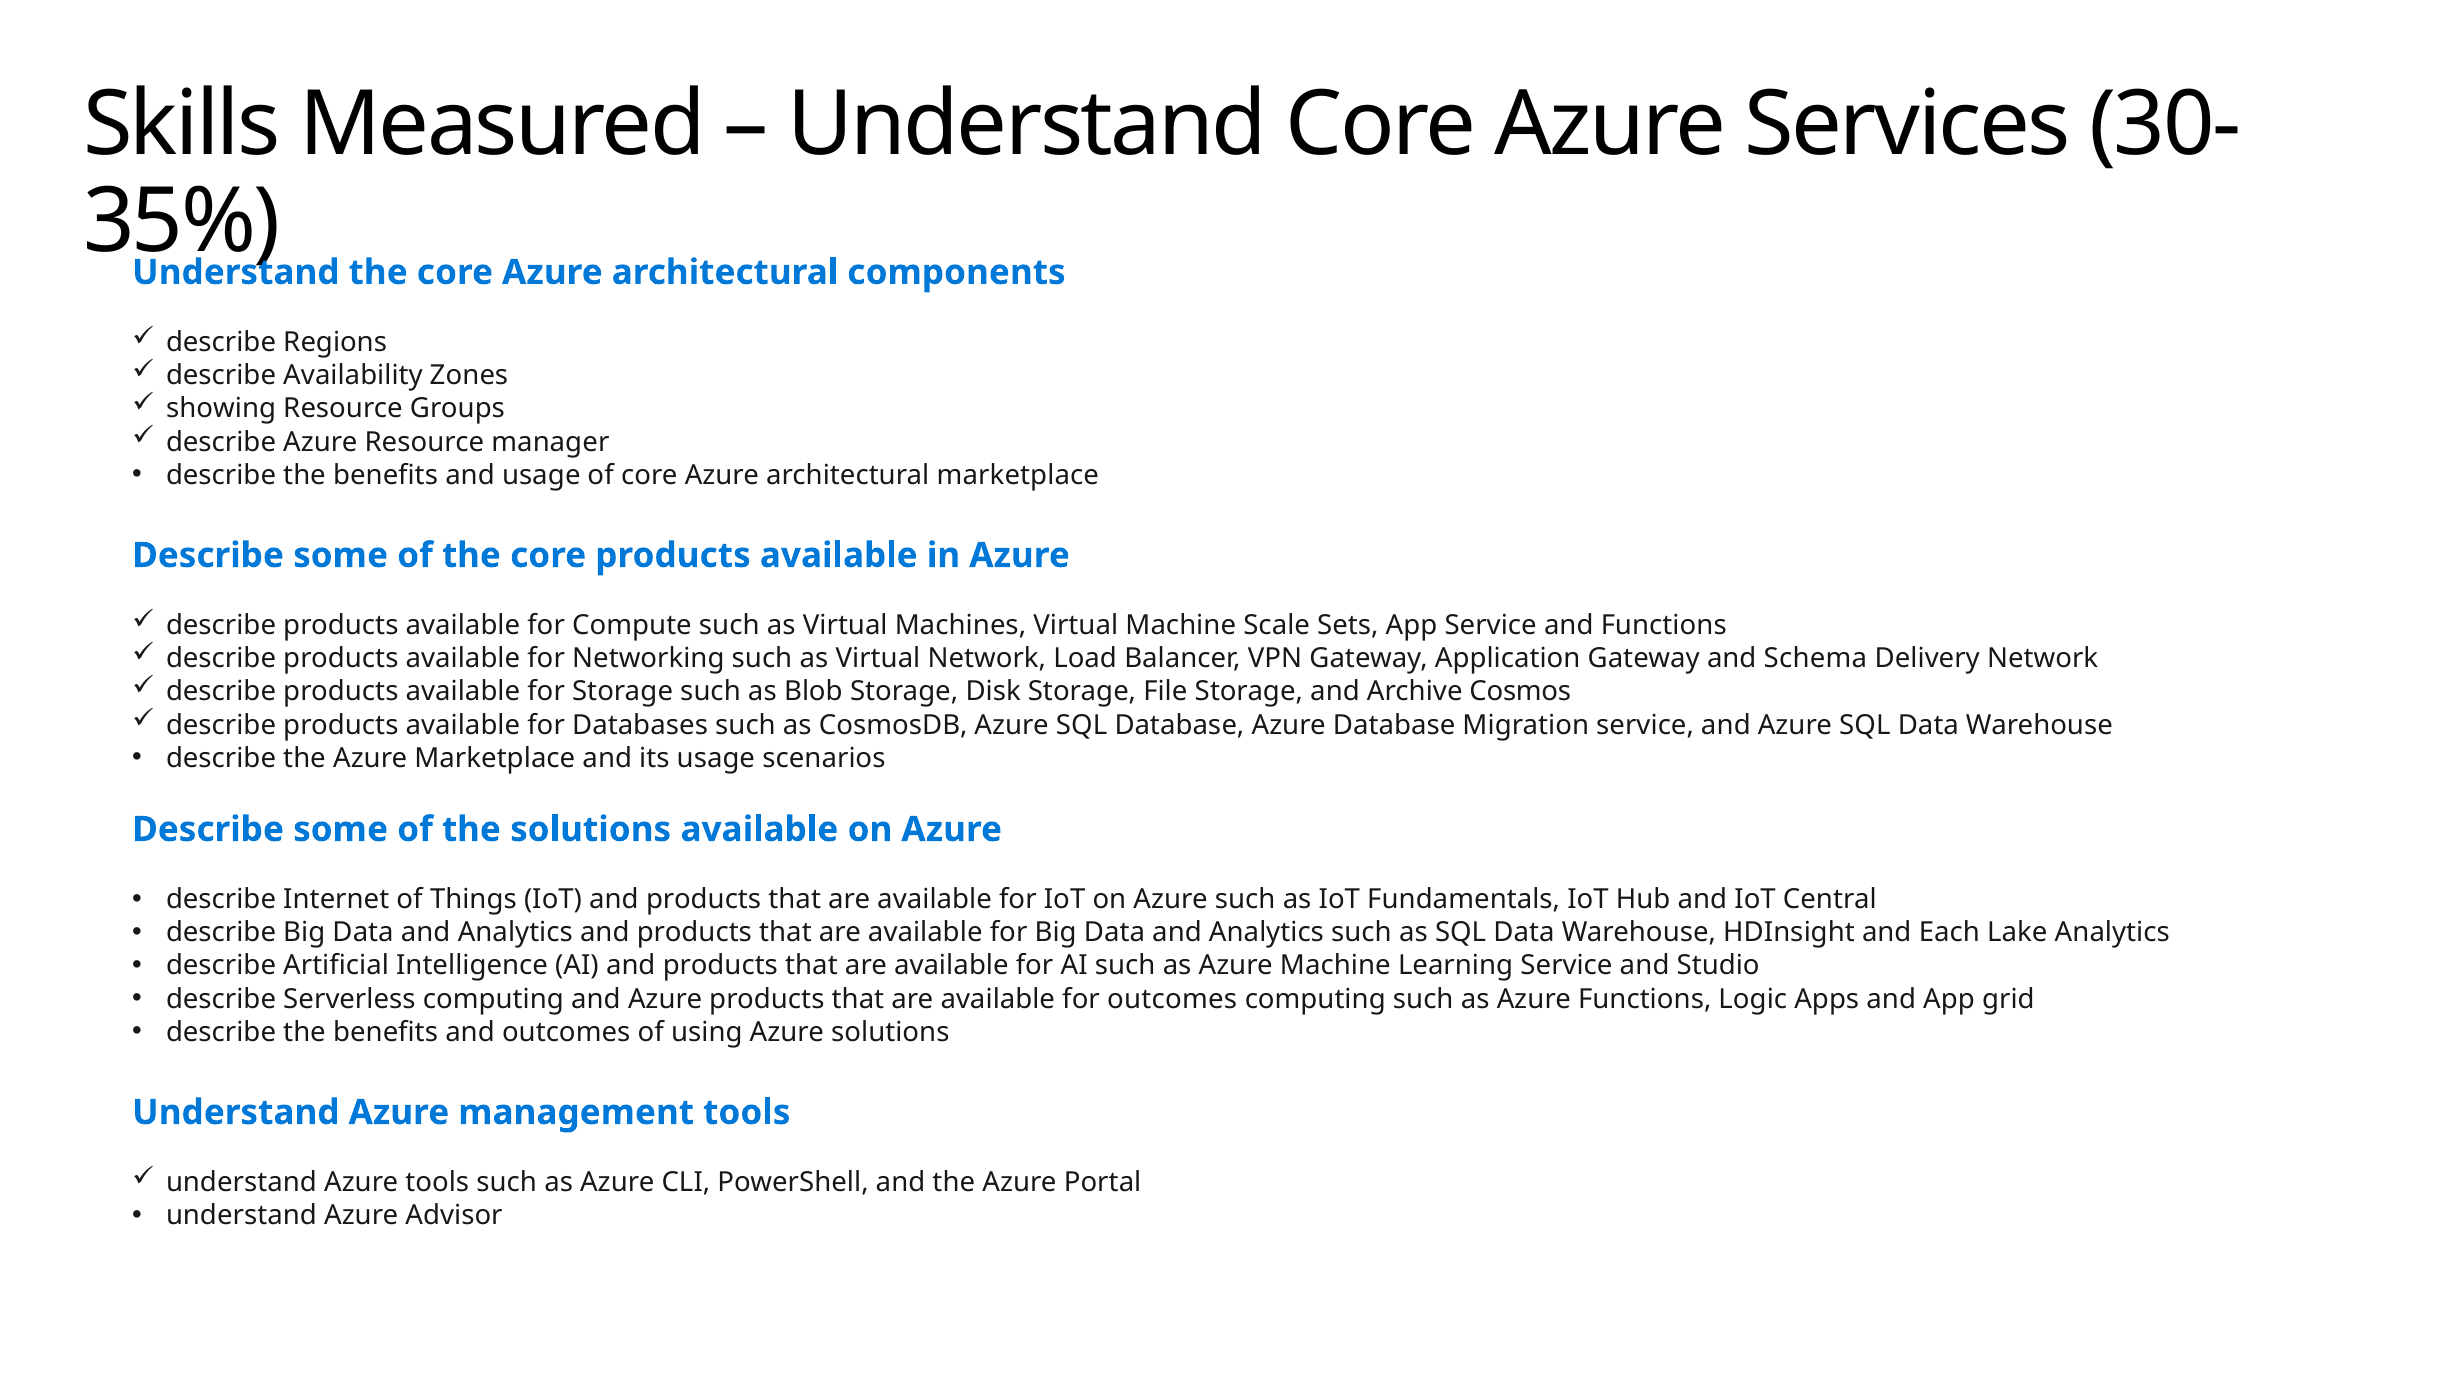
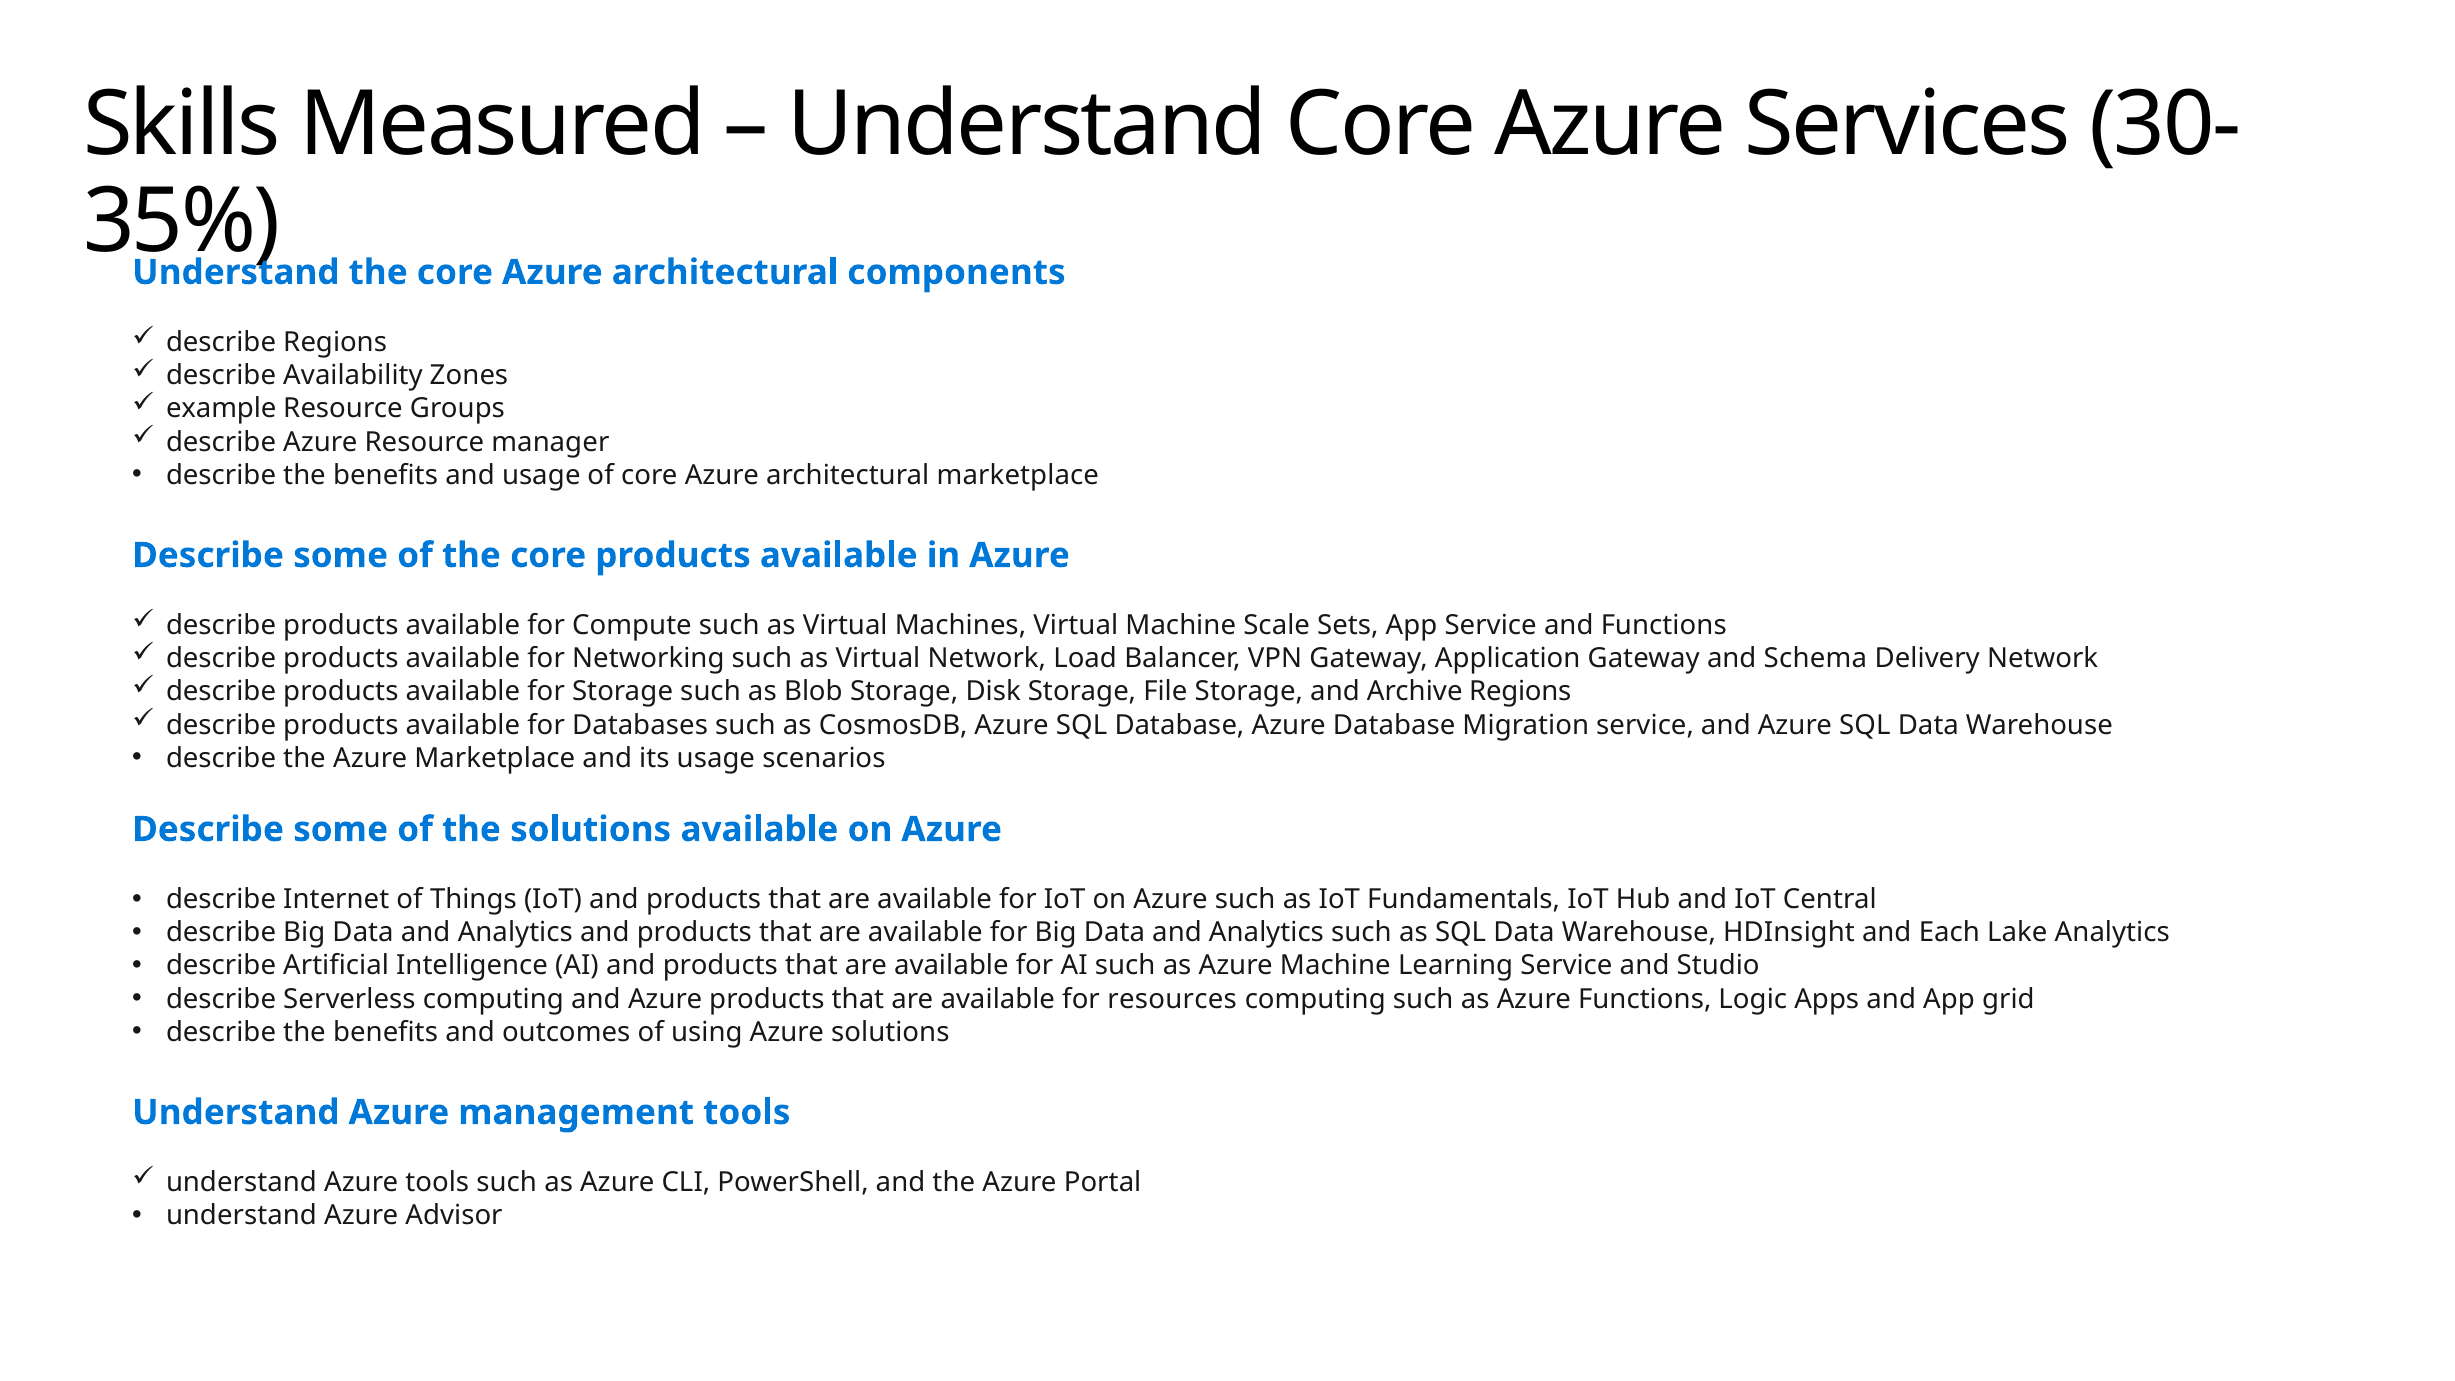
showing: showing -> example
Archive Cosmos: Cosmos -> Regions
for outcomes: outcomes -> resources
